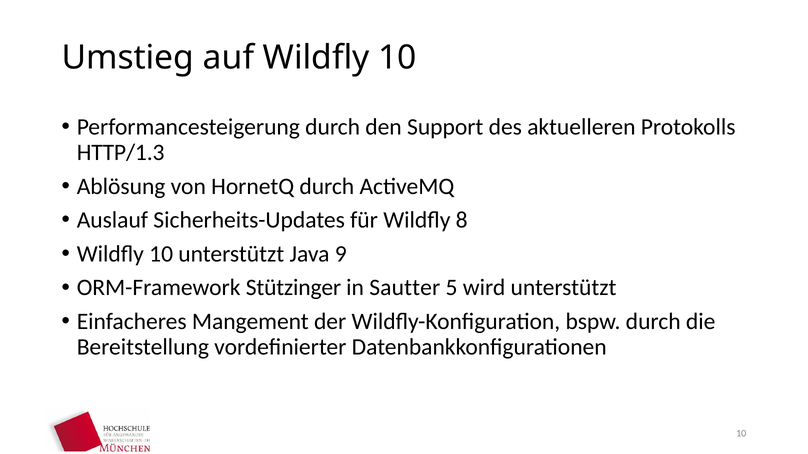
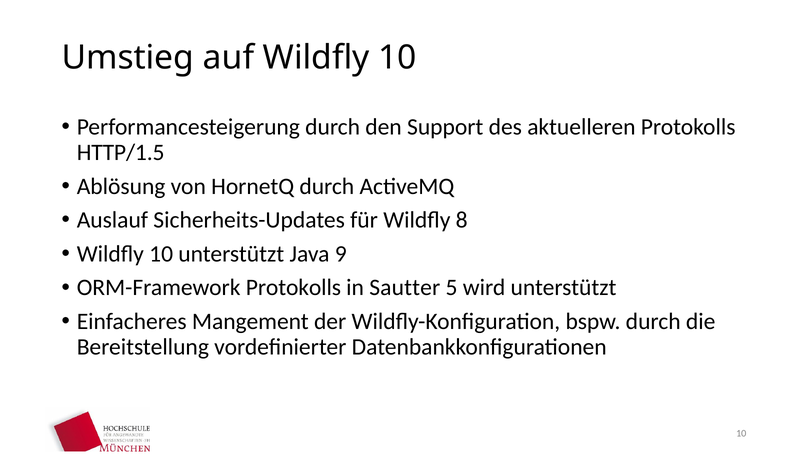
HTTP/1.3: HTTP/1.3 -> HTTP/1.5
ORM-Framework Stützinger: Stützinger -> Protokolls
